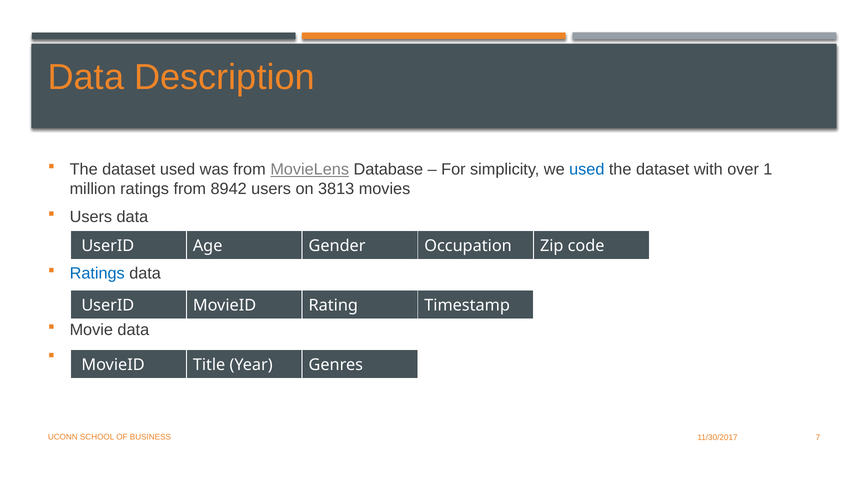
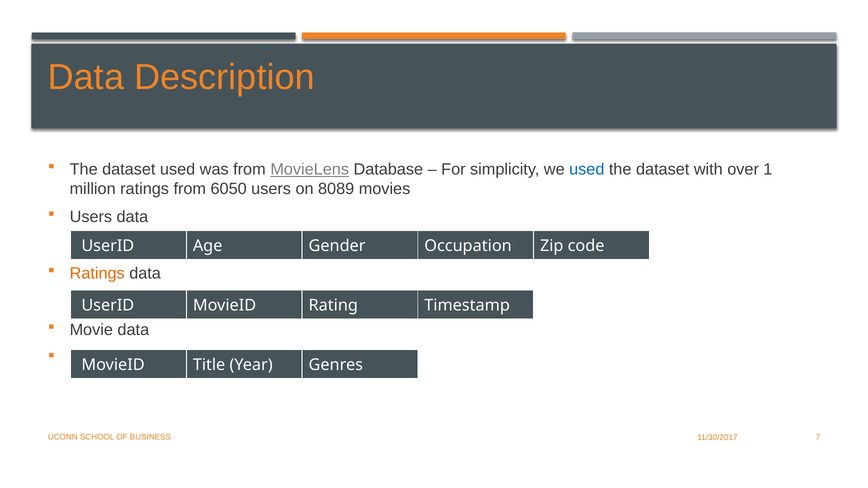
8942: 8942 -> 6050
3813: 3813 -> 8089
Ratings at (97, 274) colour: blue -> orange
